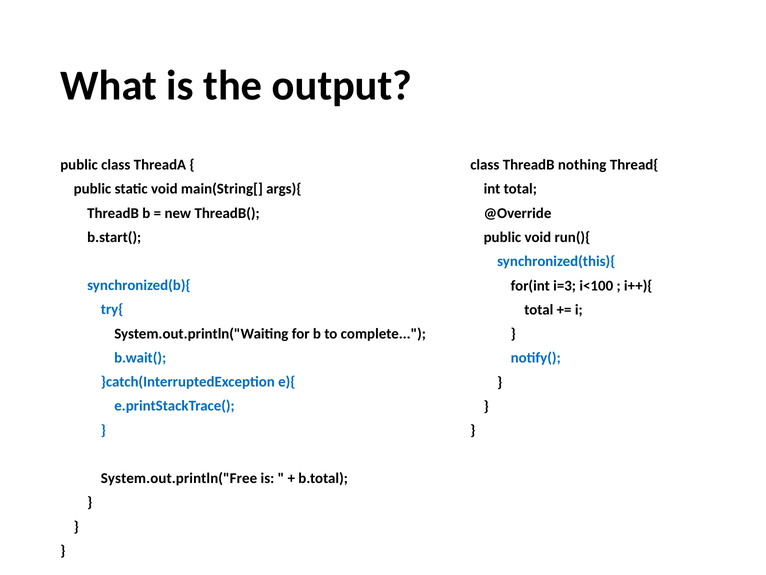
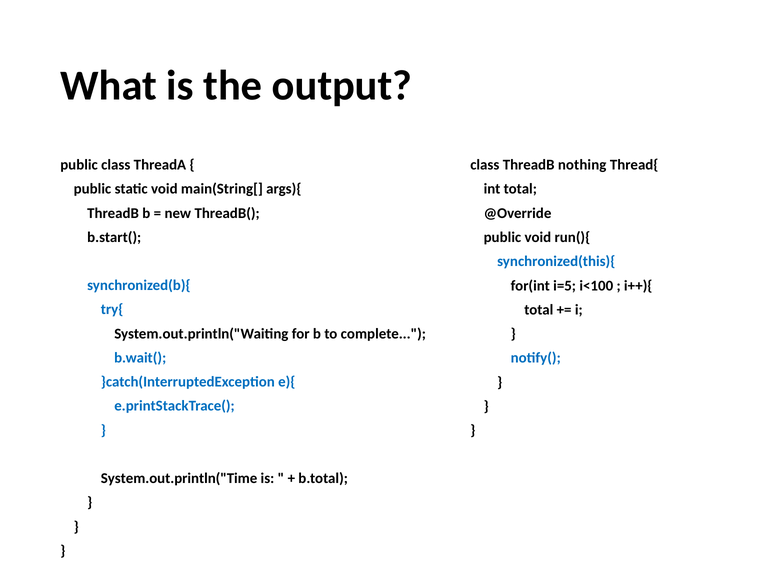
i=3: i=3 -> i=5
System.out.println("Free: System.out.println("Free -> System.out.println("Time
